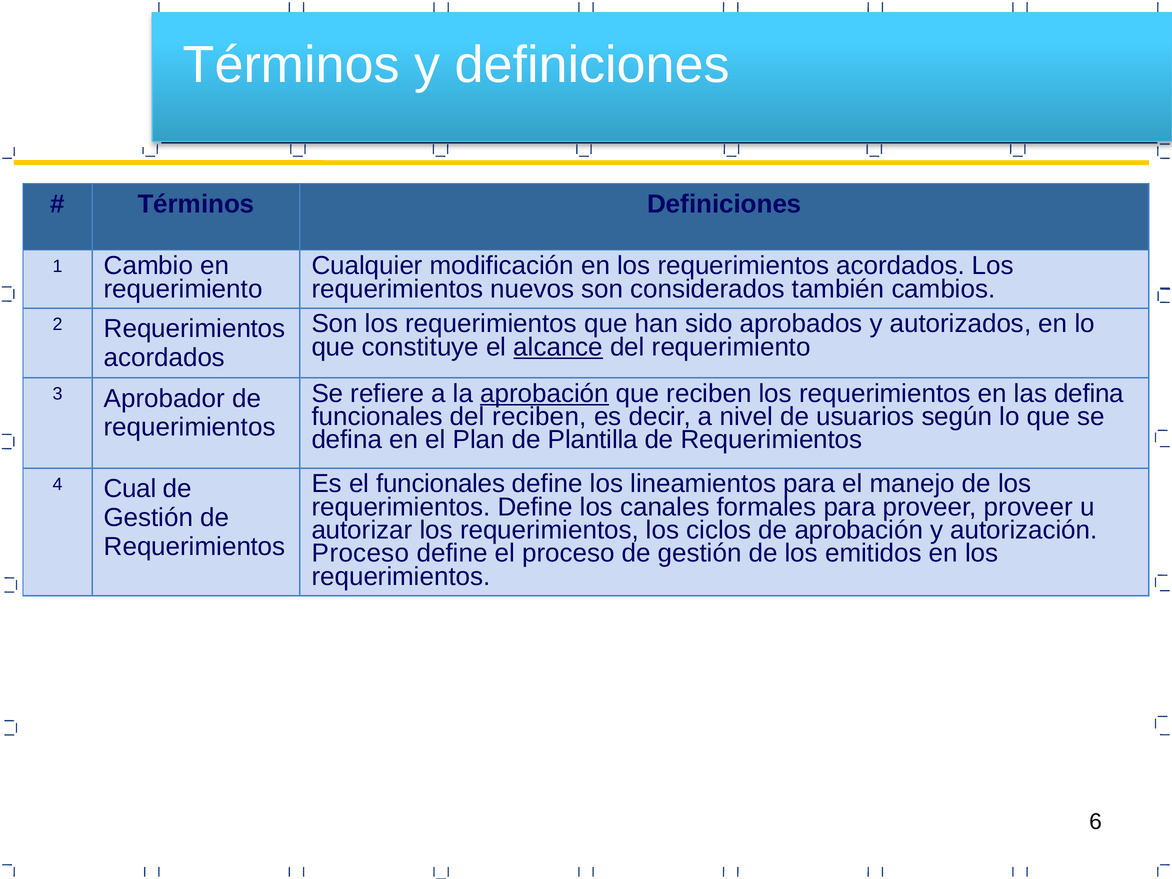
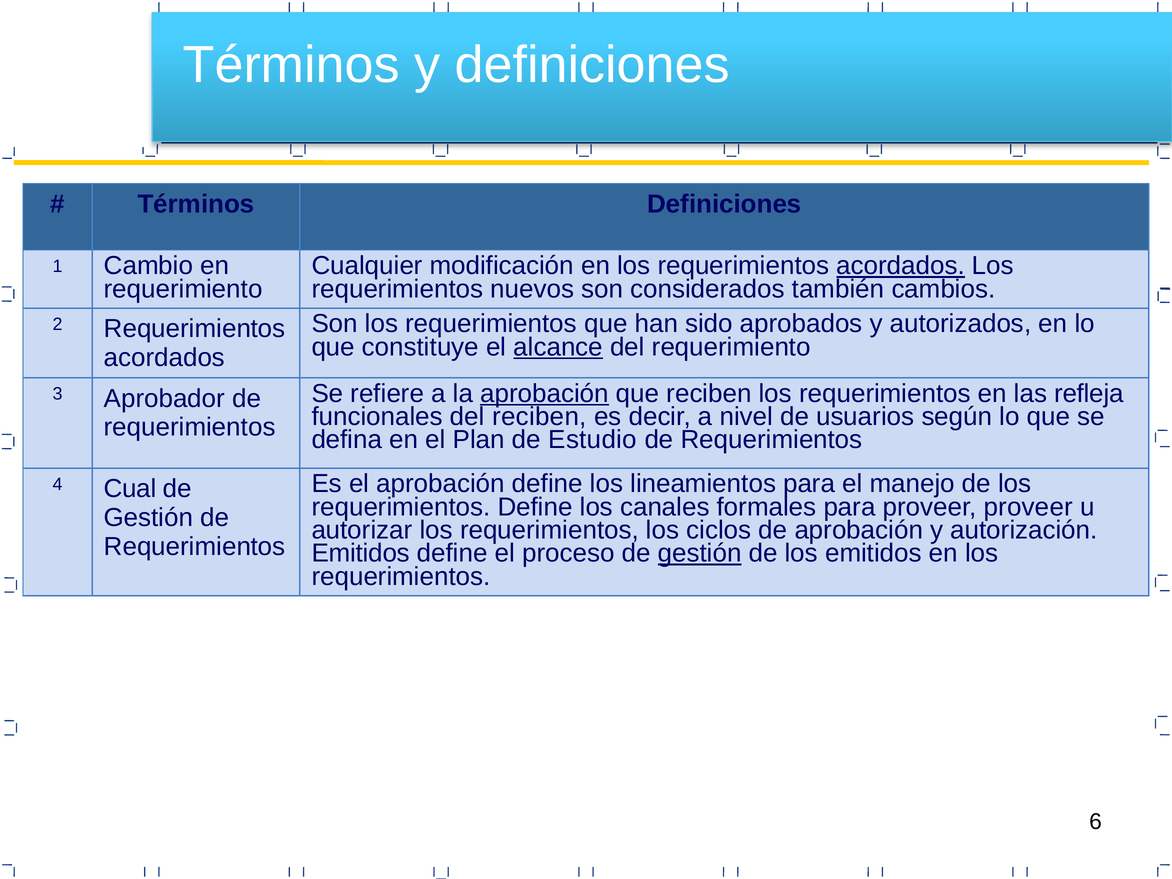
acordados at (901, 266) underline: none -> present
las defina: defina -> refleja
Plantilla: Plantilla -> Estudio
el funcionales: funcionales -> aprobación
Proceso at (360, 553): Proceso -> Emitidos
gestión at (700, 553) underline: none -> present
